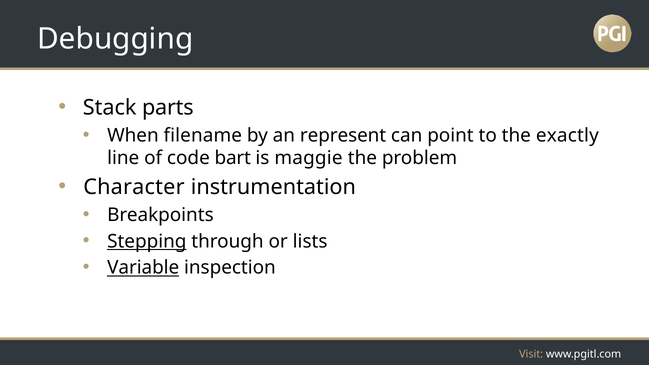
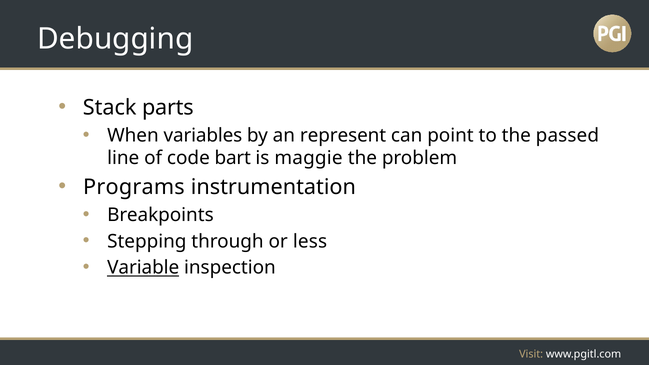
filename: filename -> variables
exactly: exactly -> passed
Character: Character -> Programs
Stepping underline: present -> none
lists: lists -> less
